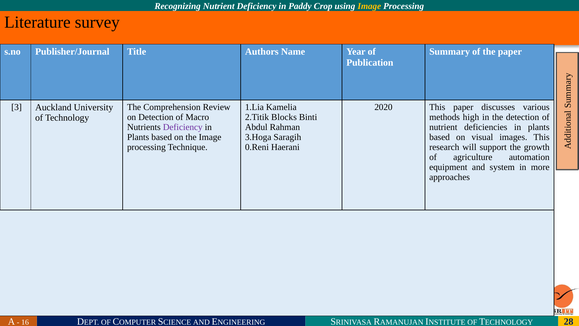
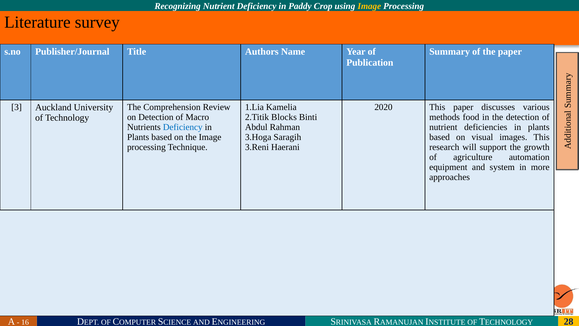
high: high -> food
Deficiency at (183, 127) colour: purple -> blue
0.Reni: 0.Reni -> 3.Reni
